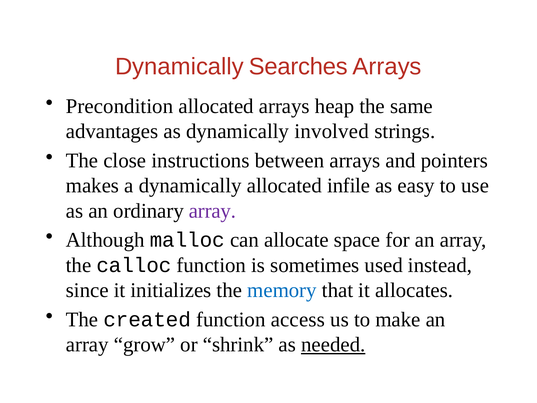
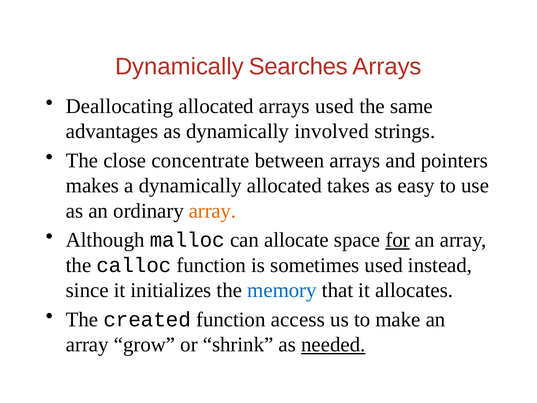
Precondition: Precondition -> Deallocating
arrays heap: heap -> used
instructions: instructions -> concentrate
infile: infile -> takes
array at (212, 211) colour: purple -> orange
for underline: none -> present
